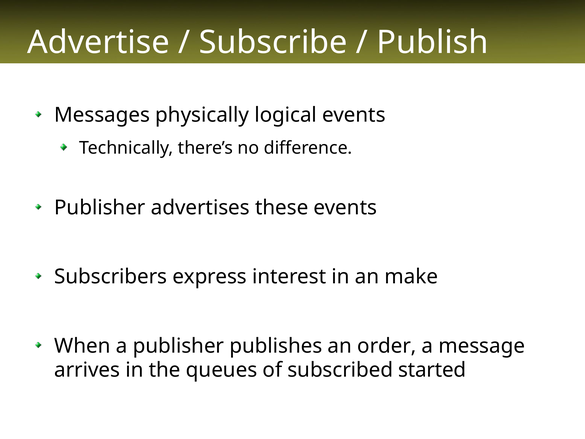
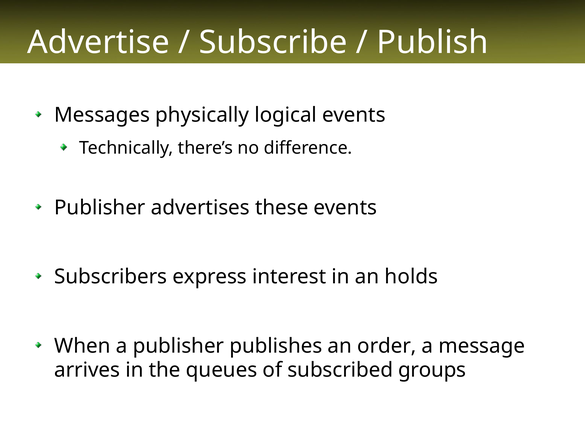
make: make -> holds
started: started -> groups
